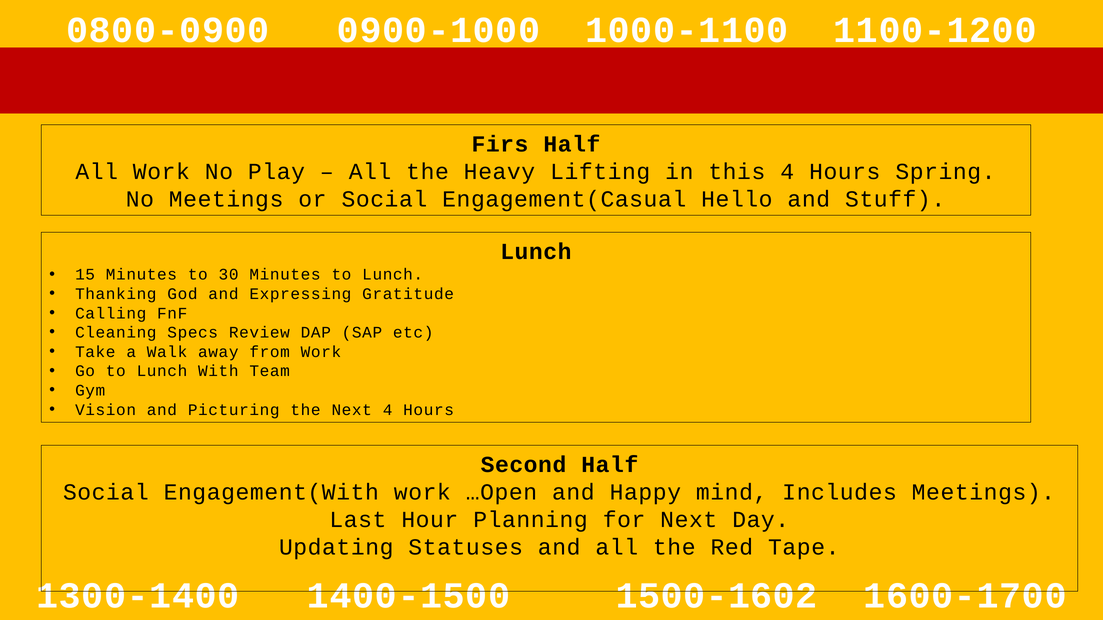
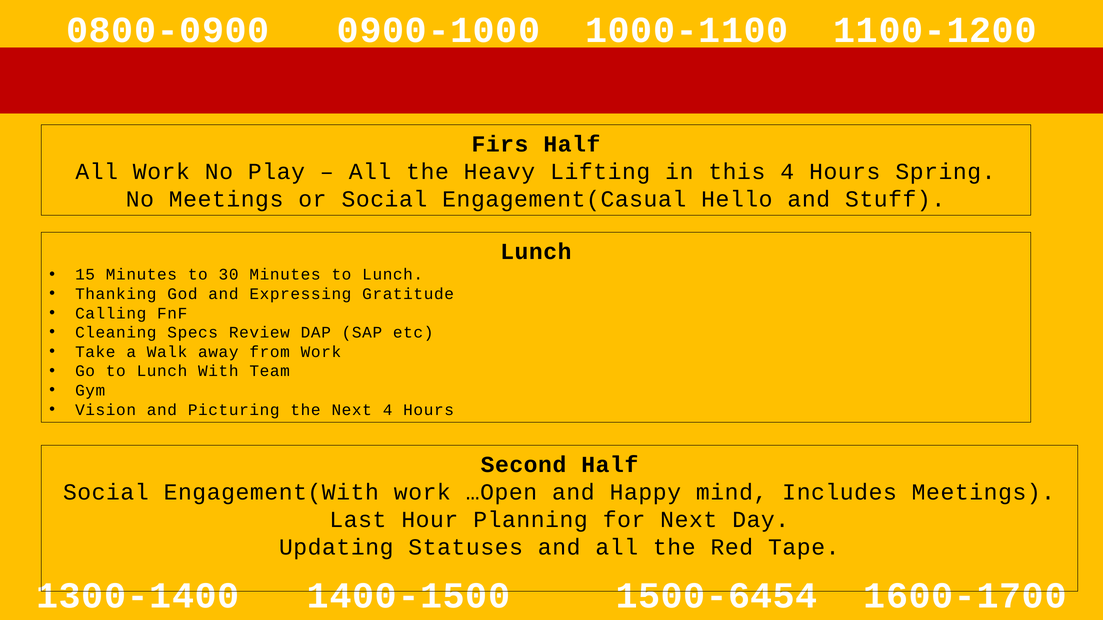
1500-1602: 1500-1602 -> 1500-6454
